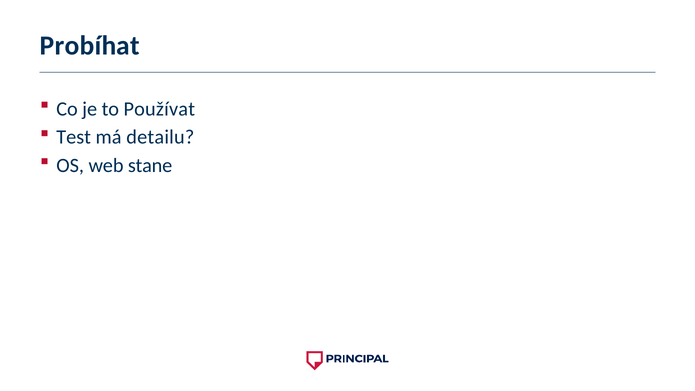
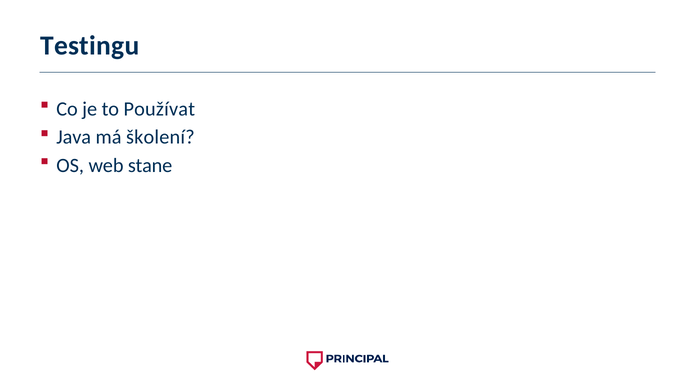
Probíhat: Probíhat -> Testingu
Test: Test -> Java
detailu: detailu -> školení
